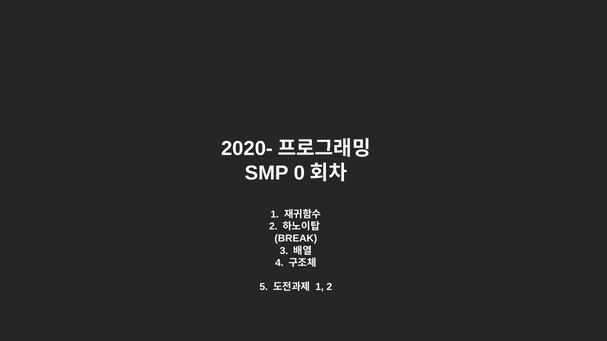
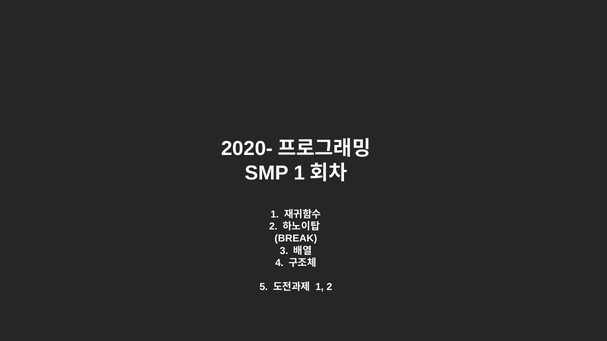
SMP 0: 0 -> 1
